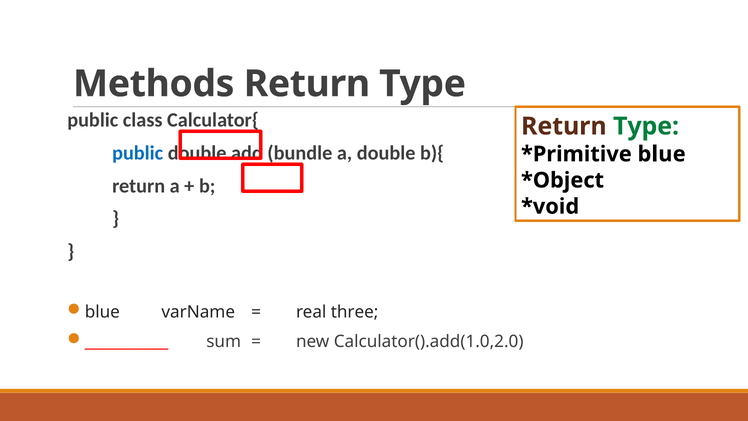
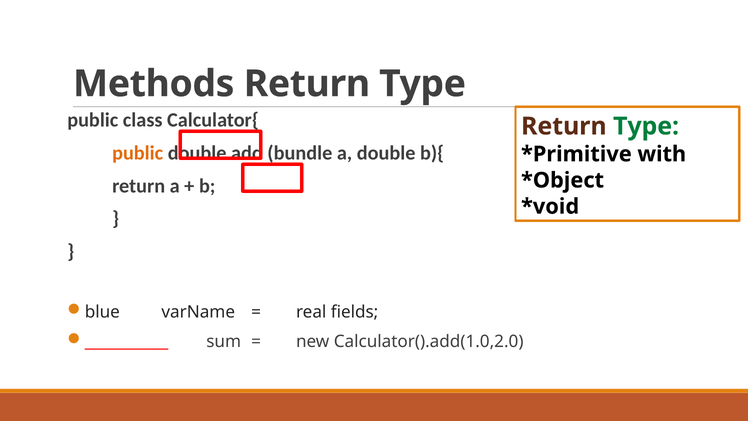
public at (138, 153) colour: blue -> orange
blue at (662, 154): blue -> with
three: three -> fields
